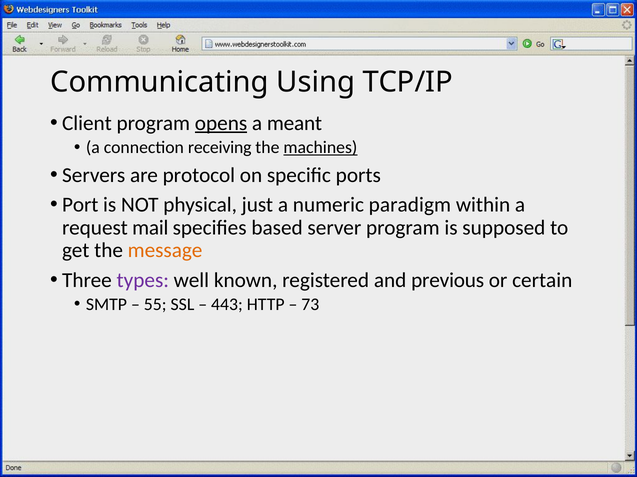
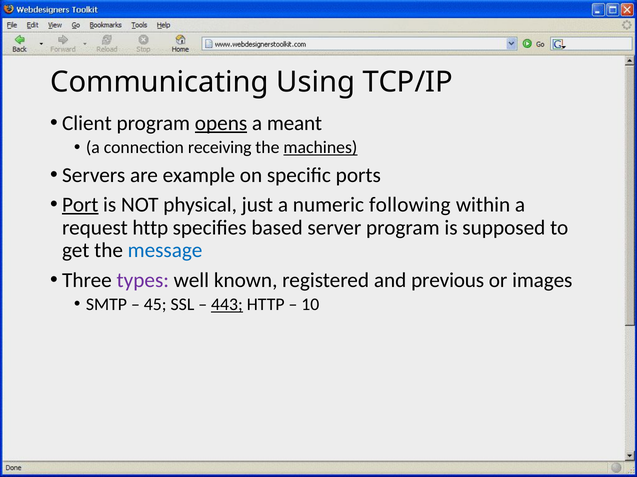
protocol: protocol -> example
Port underline: none -> present
paradigm: paradigm -> following
request mail: mail -> http
message colour: orange -> blue
certain: certain -> images
55: 55 -> 45
443 underline: none -> present
73: 73 -> 10
